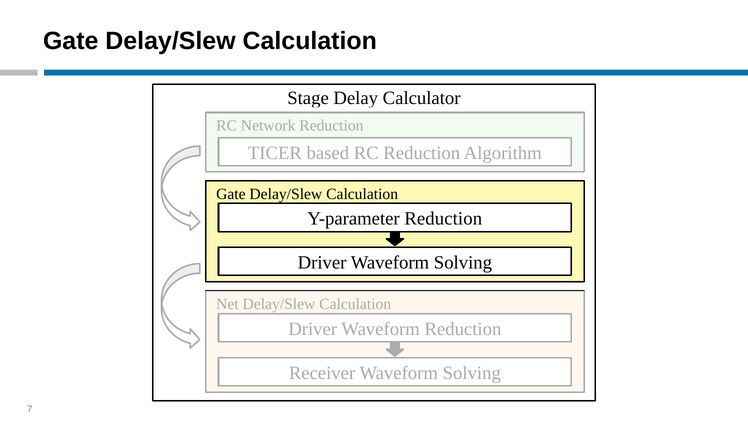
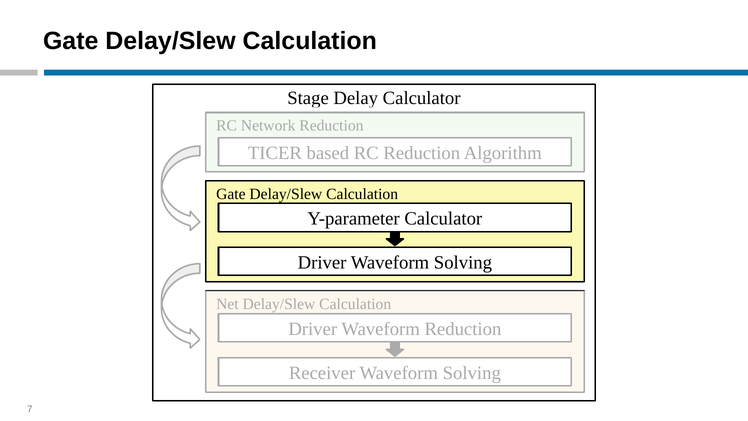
Y-parameter Reduction: Reduction -> Calculator
